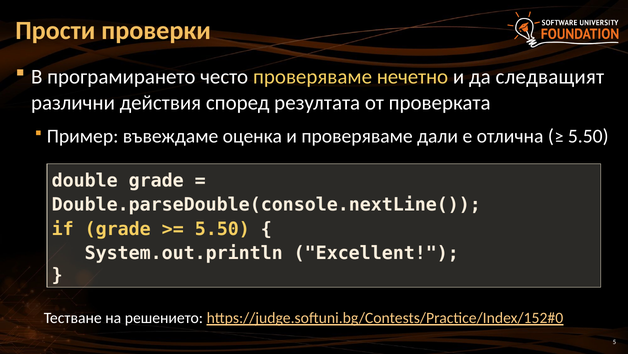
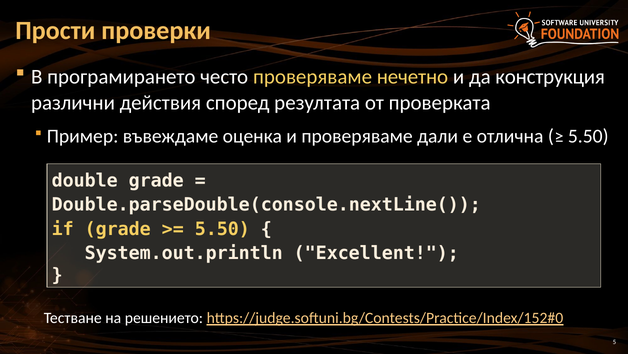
следващият: следващият -> конструкция
